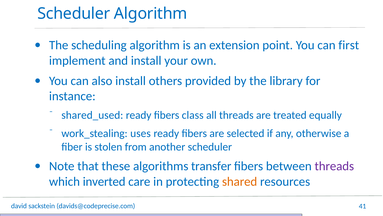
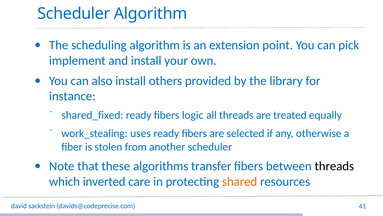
first: first -> pick
shared_used: shared_used -> shared_fixed
class: class -> logic
threads at (334, 166) colour: purple -> black
